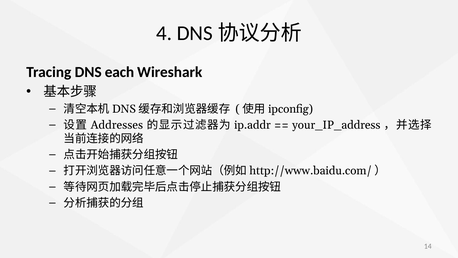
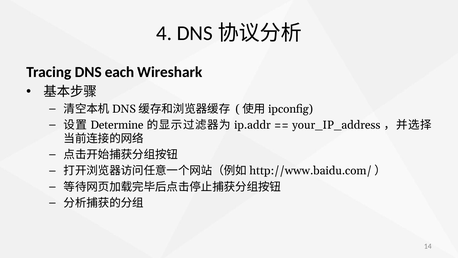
Addresses: Addresses -> Determine
